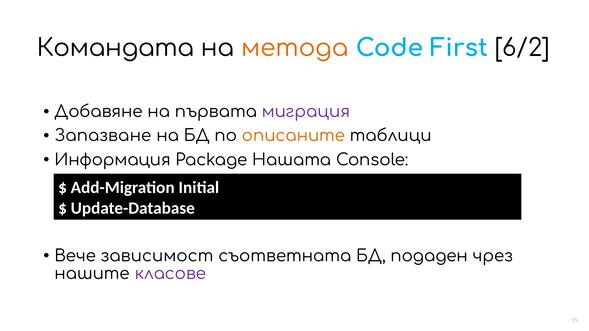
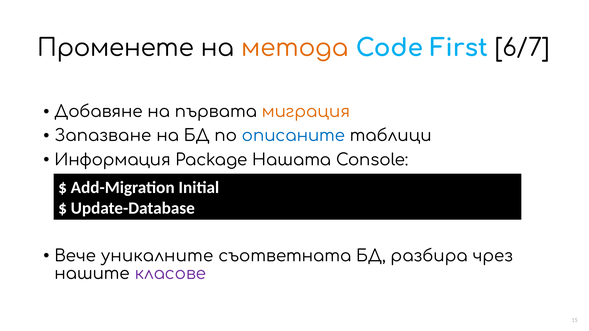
Командата: Командата -> Променете
6/2: 6/2 -> 6/7
миграция colour: purple -> orange
описаните colour: orange -> blue
зависимост: зависимост -> уникалните
подаден: подаден -> разбира
